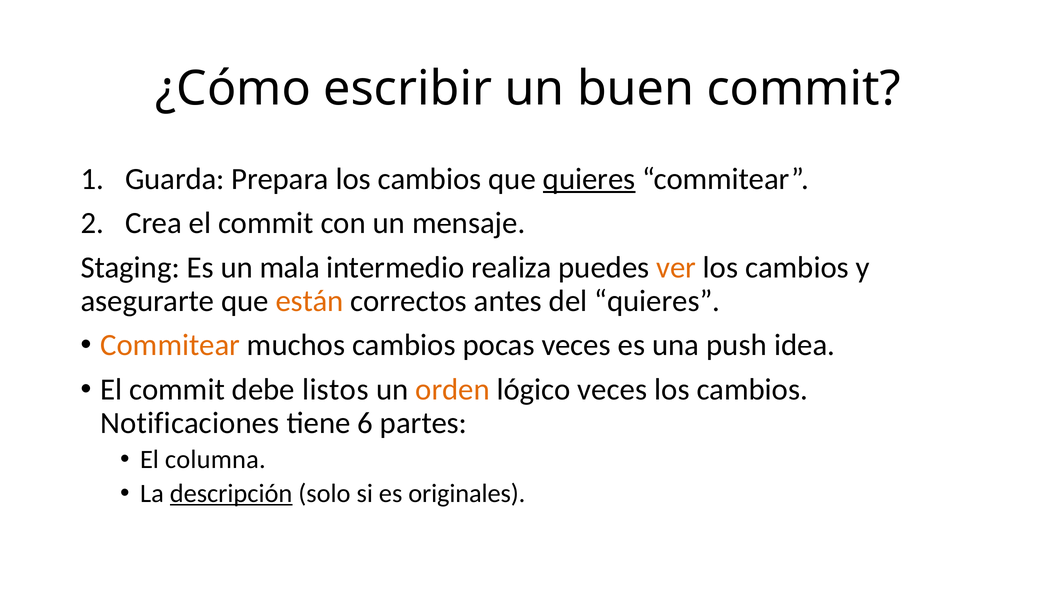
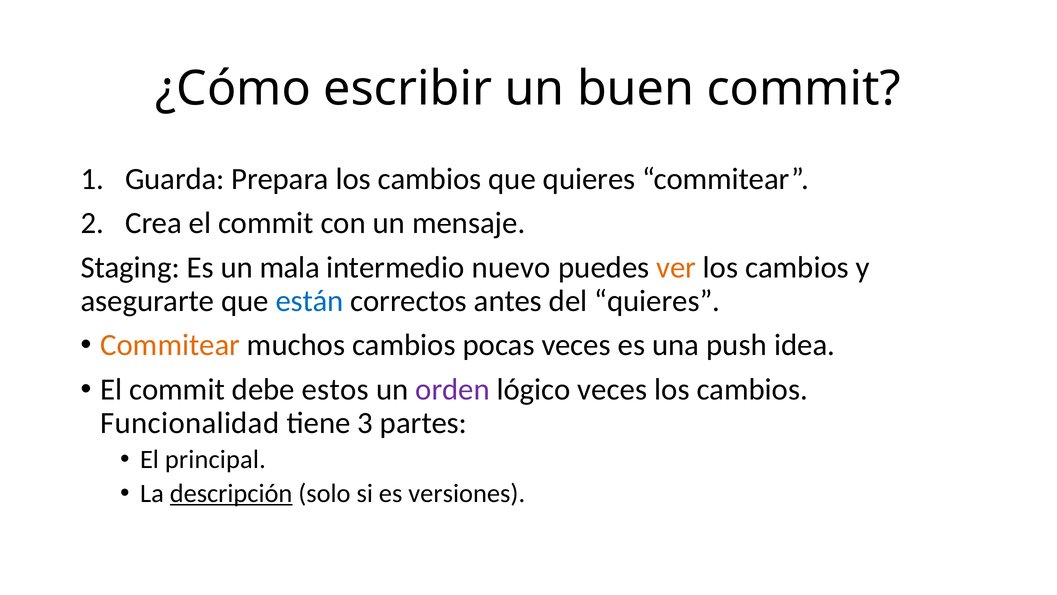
quieres at (589, 179) underline: present -> none
realiza: realiza -> nuevo
están colour: orange -> blue
listos: listos -> estos
orden colour: orange -> purple
Notificaciones: Notificaciones -> Funcionalidad
6: 6 -> 3
columna: columna -> principal
originales: originales -> versiones
